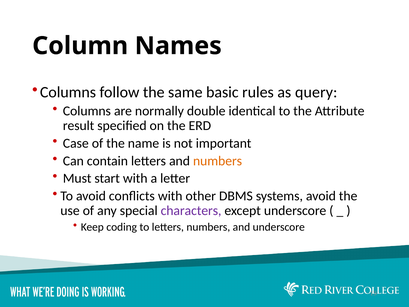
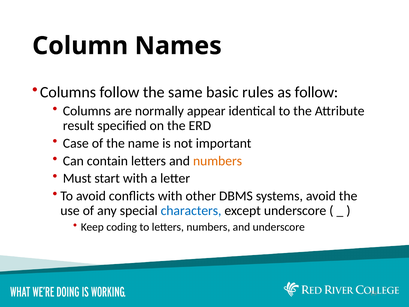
as query: query -> follow
double: double -> appear
characters colour: purple -> blue
